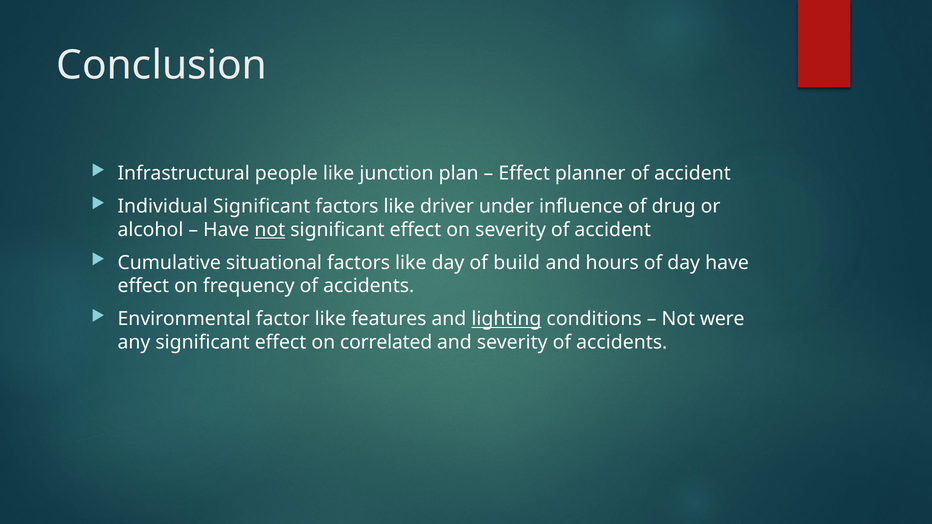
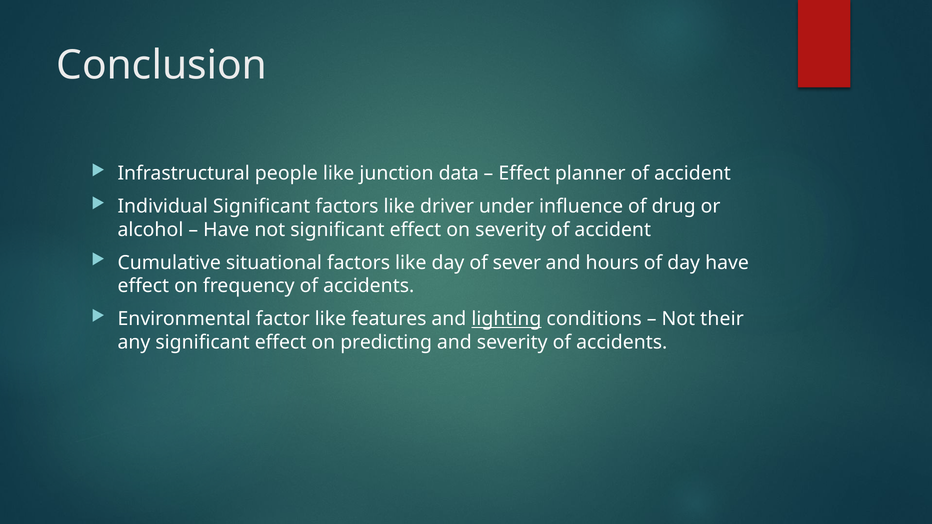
plan: plan -> data
not at (270, 230) underline: present -> none
build: build -> sever
were: were -> their
correlated: correlated -> predicting
